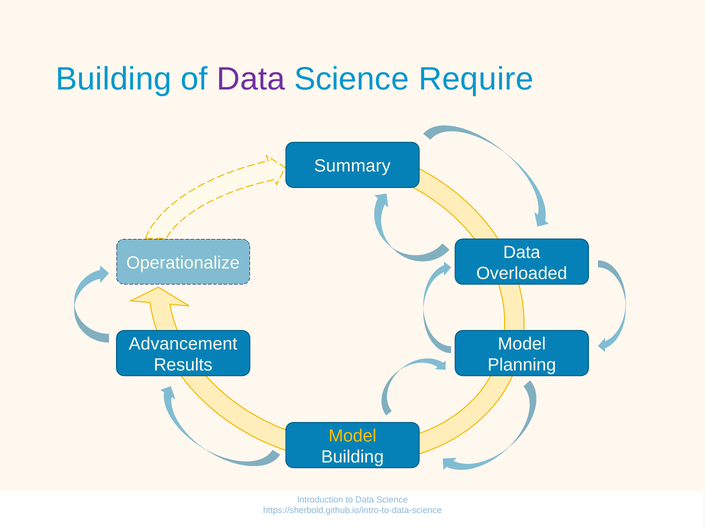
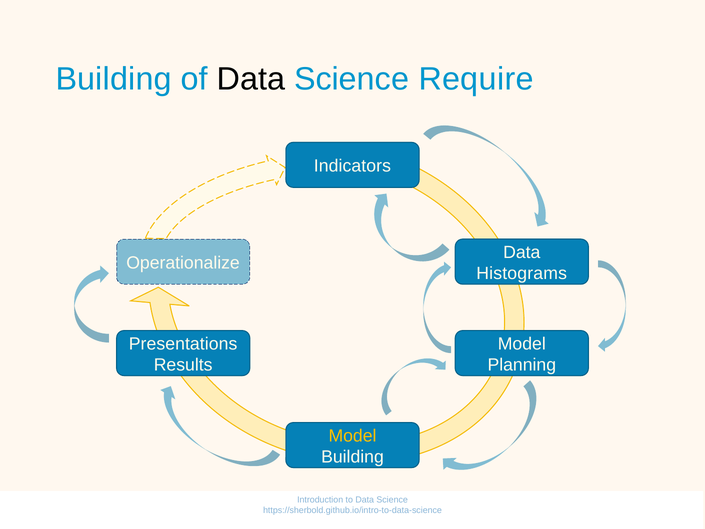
Data at (251, 79) colour: purple -> black
Summary: Summary -> Indicators
Overloaded: Overloaded -> Histograms
Advancement: Advancement -> Presentations
